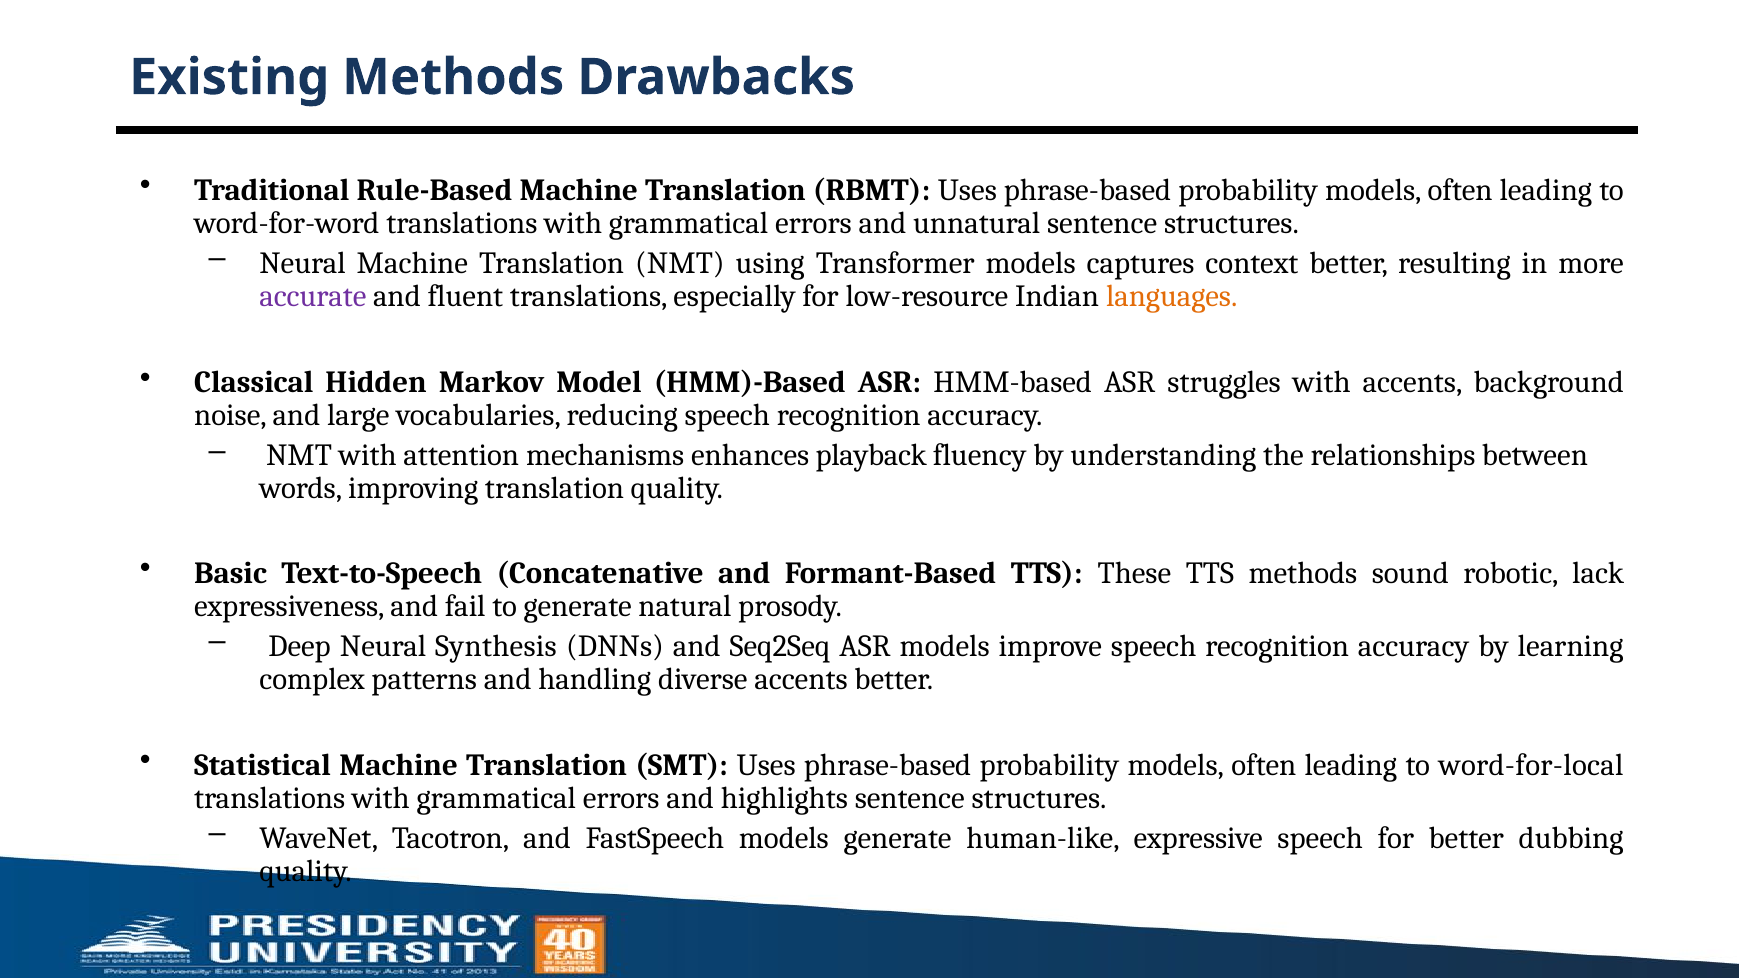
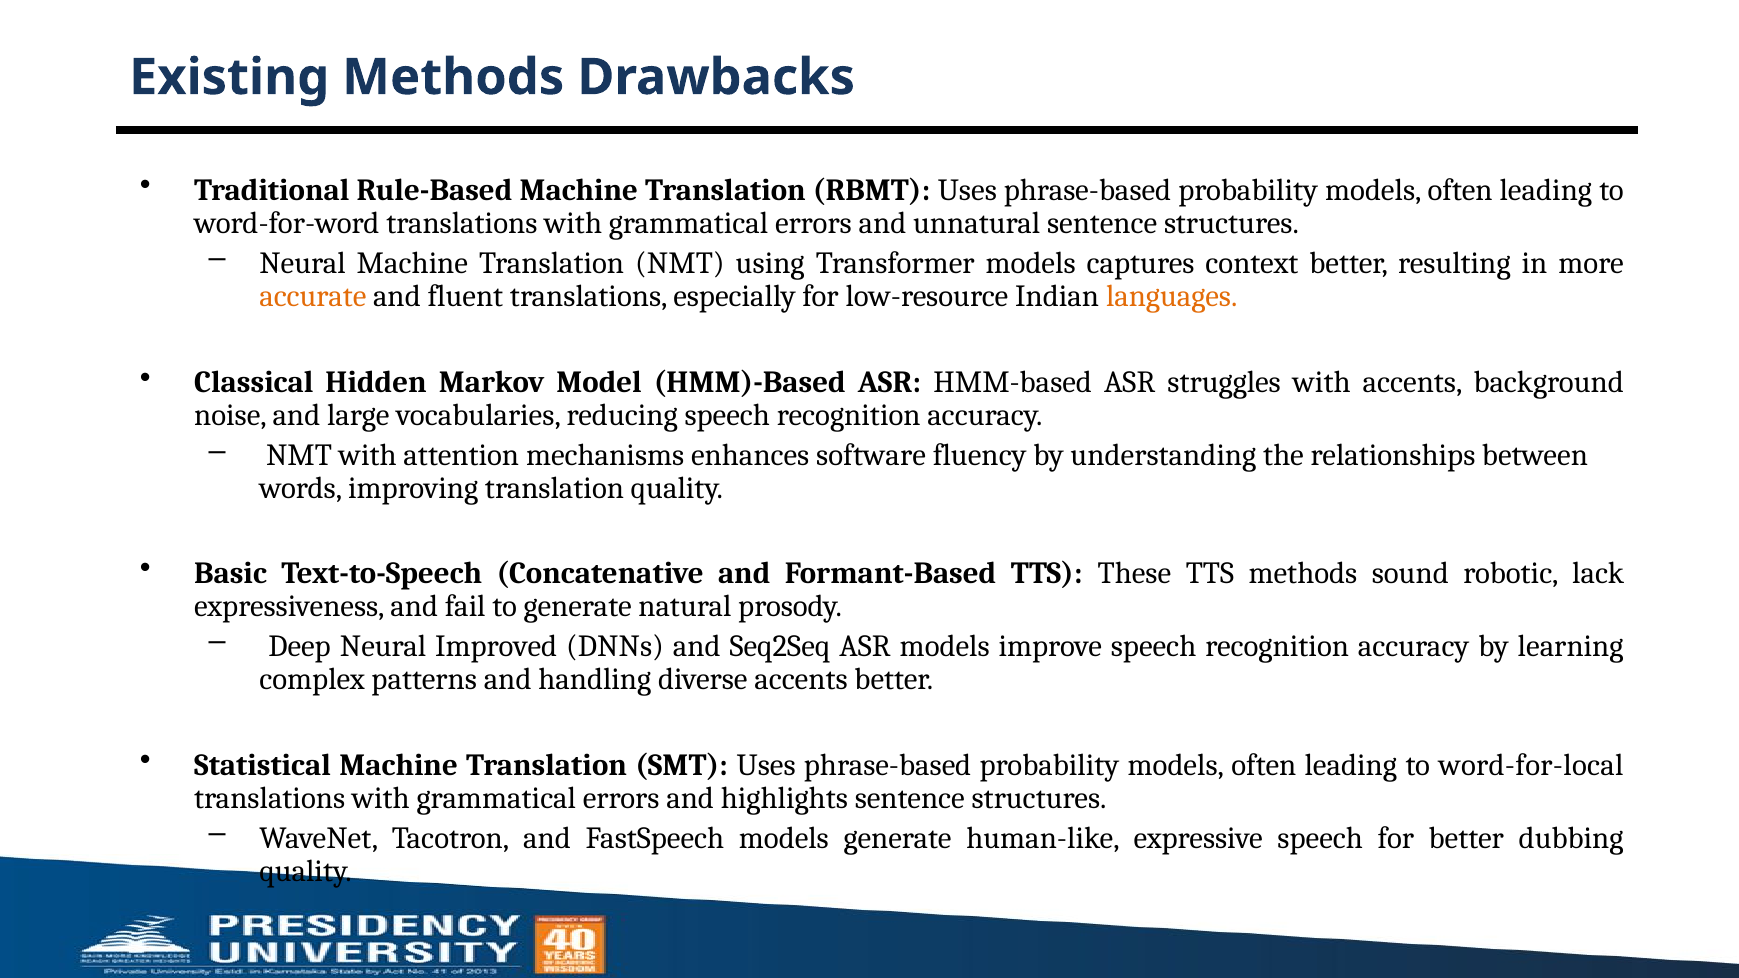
accurate colour: purple -> orange
playback: playback -> software
Synthesis: Synthesis -> Improved
